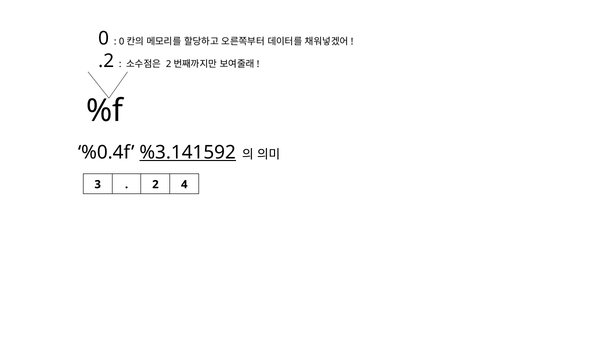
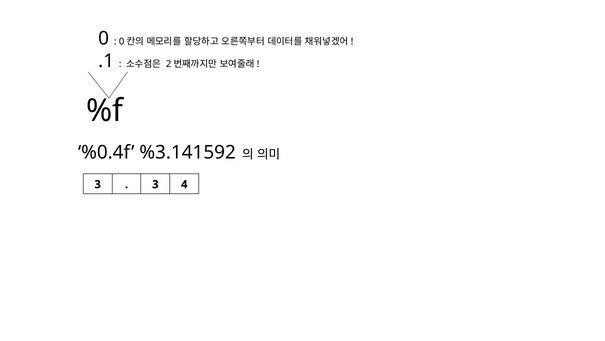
.2: .2 -> .1
%3.141592 underline: present -> none
2 at (155, 184): 2 -> 3
